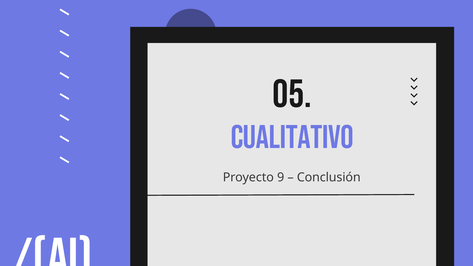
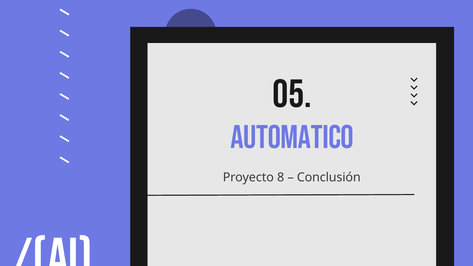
Cualitativo: Cualitativo -> Automatico
9: 9 -> 8
